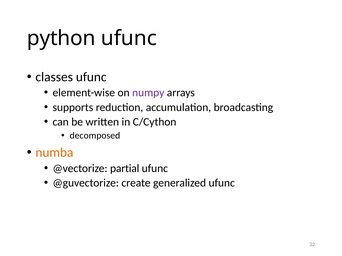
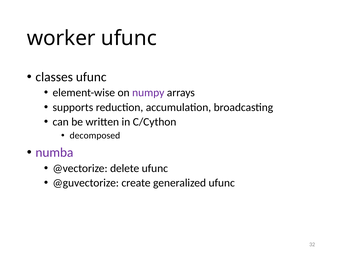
python: python -> worker
numba colour: orange -> purple
partial: partial -> delete
